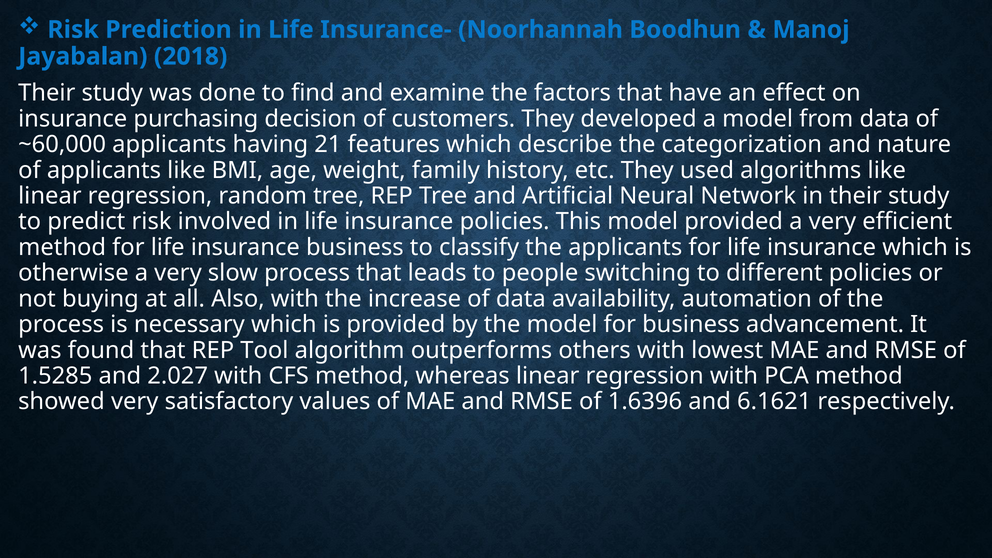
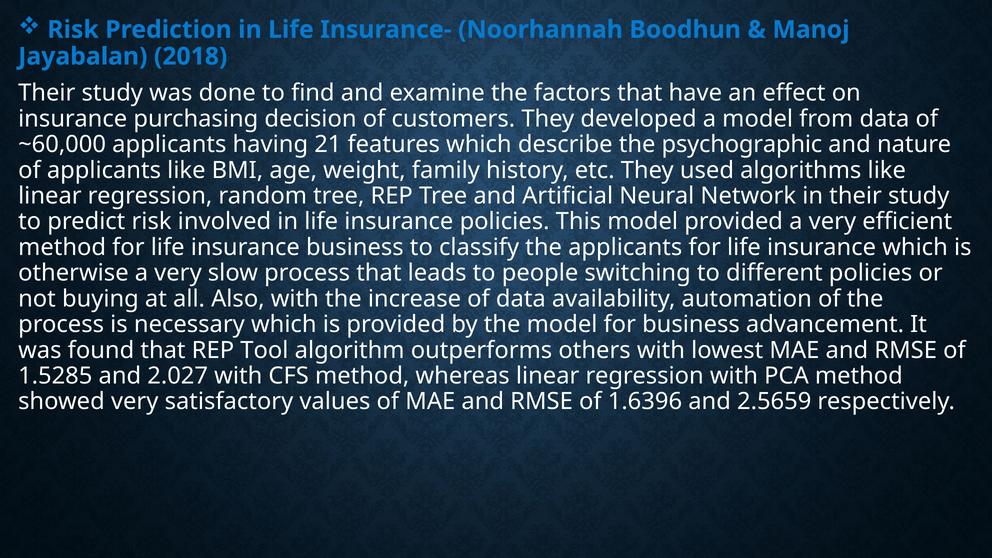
categorization: categorization -> psychographic
6.1621: 6.1621 -> 2.5659
